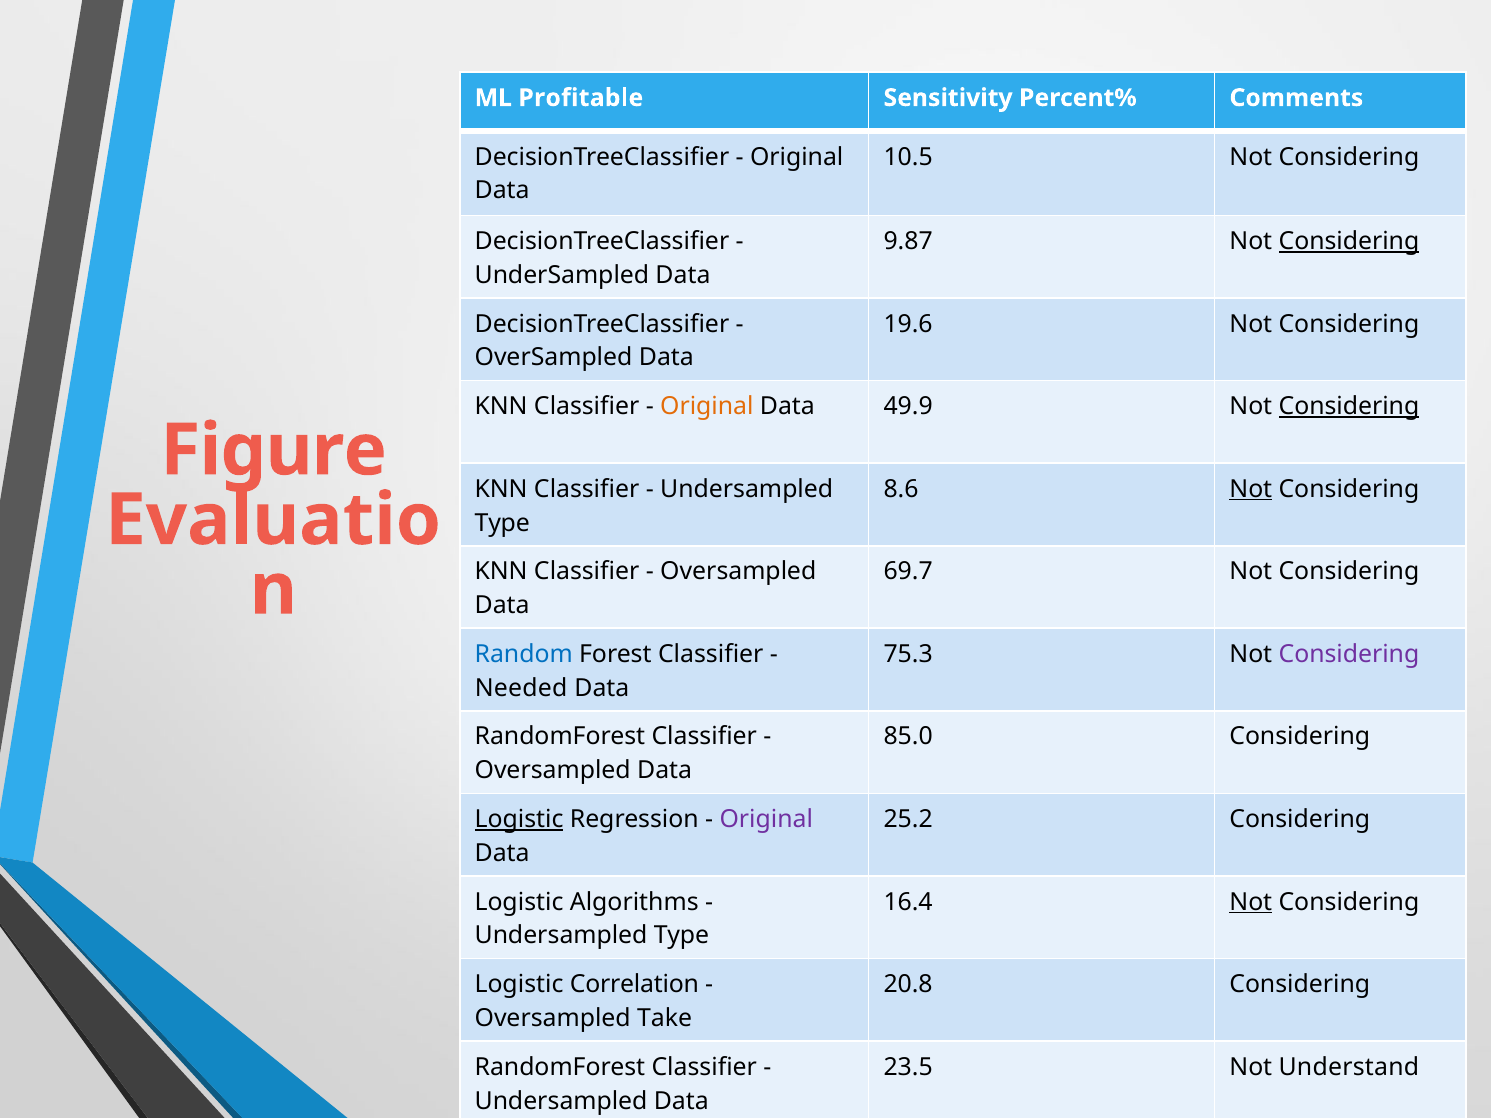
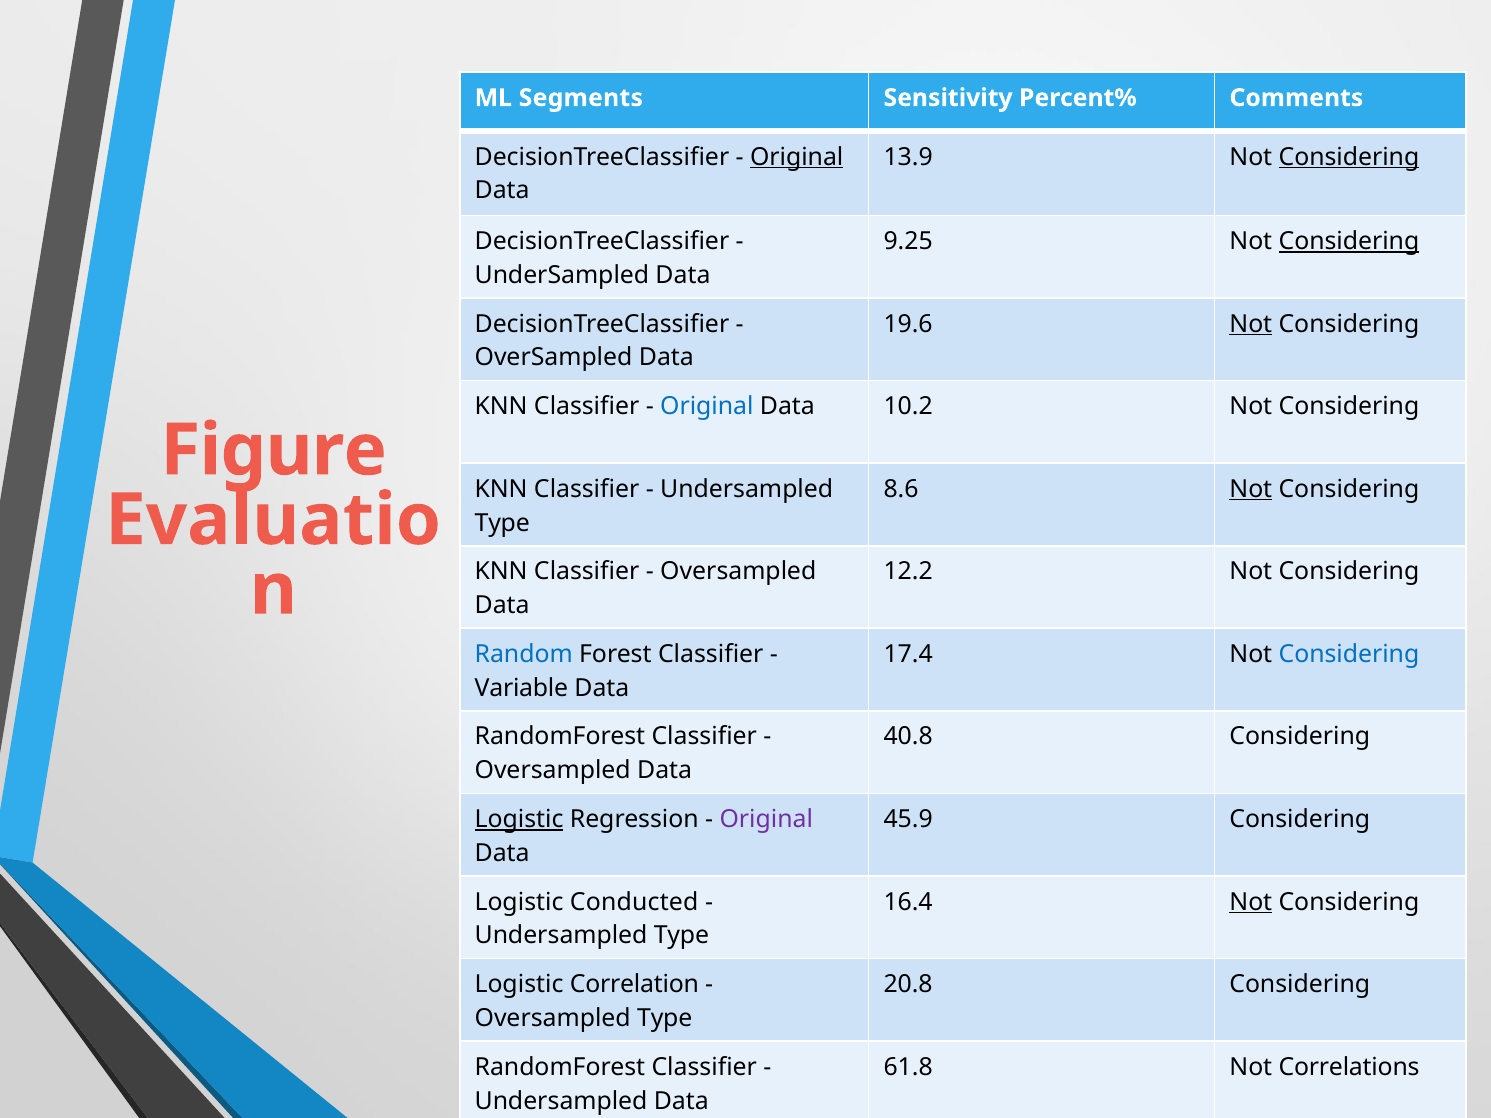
Profitable: Profitable -> Segments
Original at (797, 157) underline: none -> present
10.5: 10.5 -> 13.9
Considering at (1349, 157) underline: none -> present
9.87: 9.87 -> 9.25
Not at (1251, 324) underline: none -> present
Original at (707, 407) colour: orange -> blue
49.9: 49.9 -> 10.2
Considering at (1349, 407) underline: present -> none
69.7: 69.7 -> 12.2
75.3: 75.3 -> 17.4
Considering at (1349, 654) colour: purple -> blue
Needed: Needed -> Variable
85.0: 85.0 -> 40.8
25.2: 25.2 -> 45.9
Algorithms: Algorithms -> Conducted
Oversampled Take: Take -> Type
23.5: 23.5 -> 61.8
Understand: Understand -> Correlations
